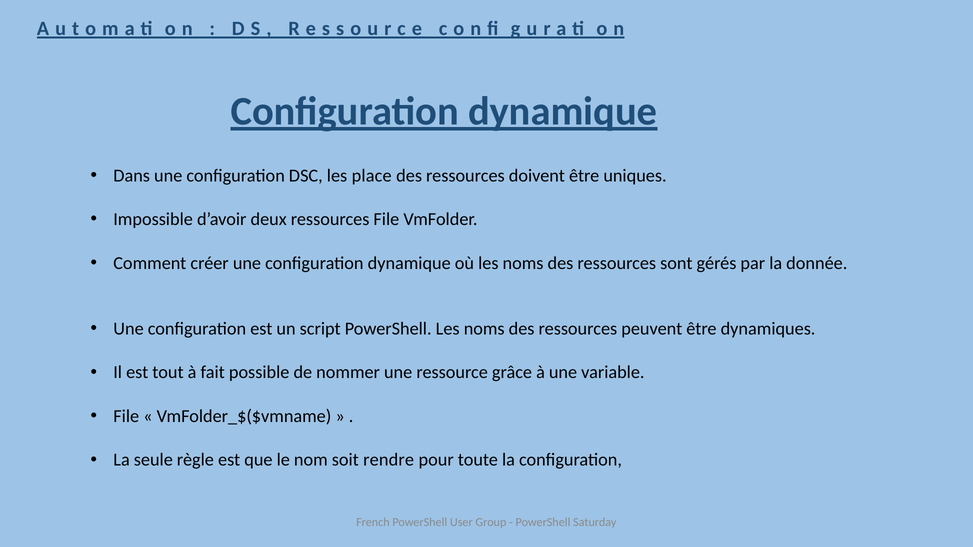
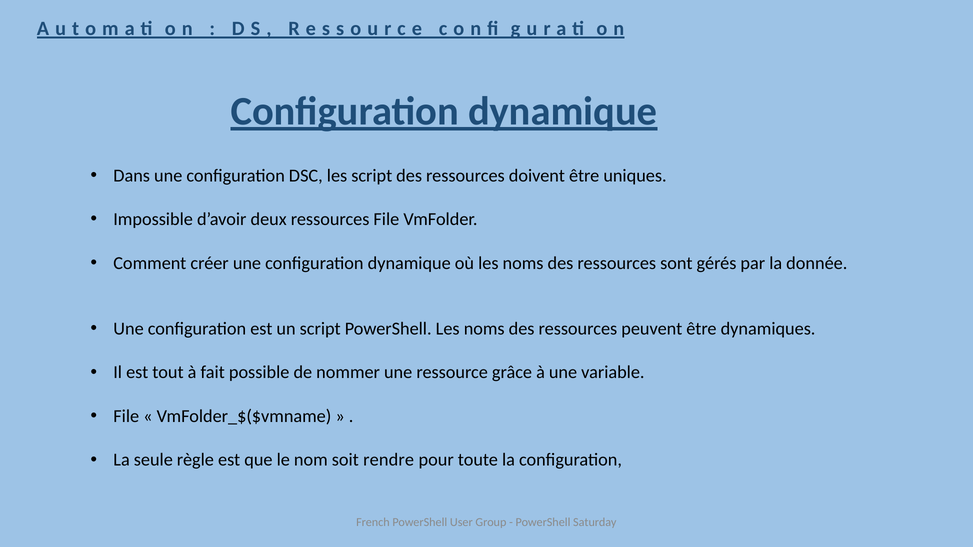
les place: place -> script
